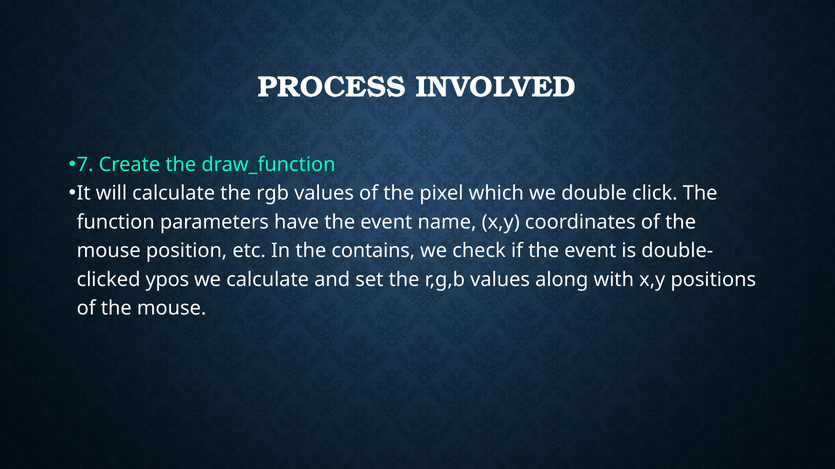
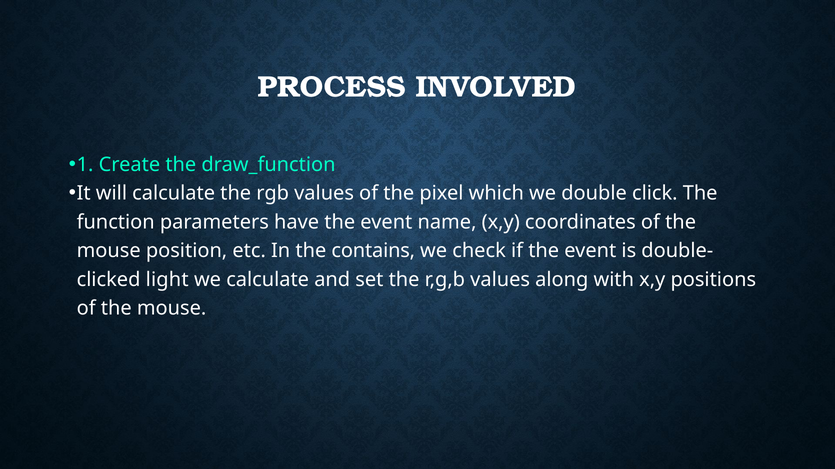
7: 7 -> 1
ypos: ypos -> light
